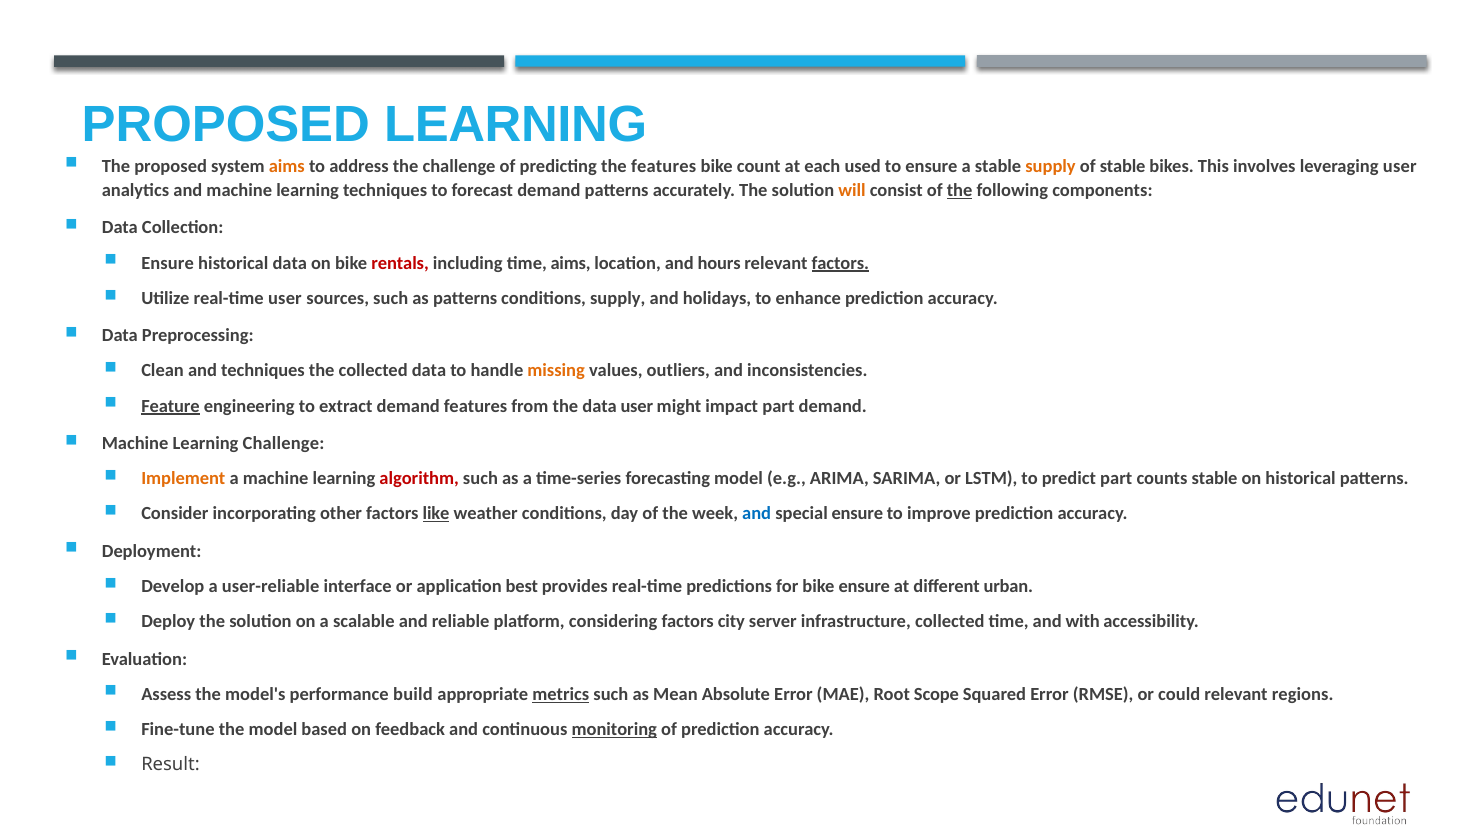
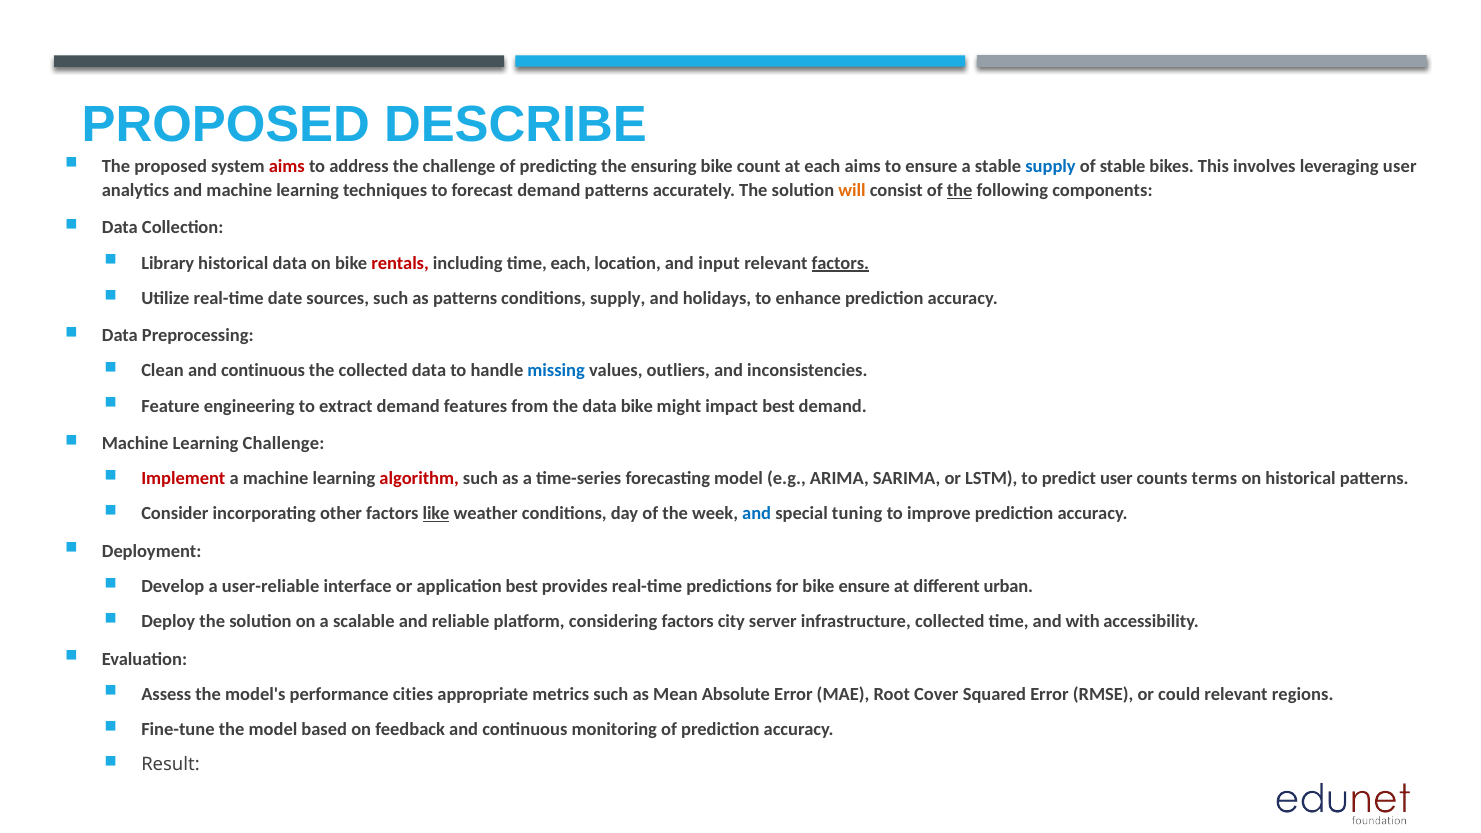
PROPOSED LEARNING: LEARNING -> DESCRIBE
aims at (287, 166) colour: orange -> red
the features: features -> ensuring
each used: used -> aims
supply at (1051, 166) colour: orange -> blue
Ensure at (168, 263): Ensure -> Library
time aims: aims -> each
hours: hours -> input
real-time user: user -> date
Clean and techniques: techniques -> continuous
missing colour: orange -> blue
Feature underline: present -> none
data user: user -> bike
impact part: part -> best
Implement colour: orange -> red
predict part: part -> user
counts stable: stable -> terms
special ensure: ensure -> tuning
build: build -> cities
metrics underline: present -> none
Scope: Scope -> Cover
monitoring underline: present -> none
